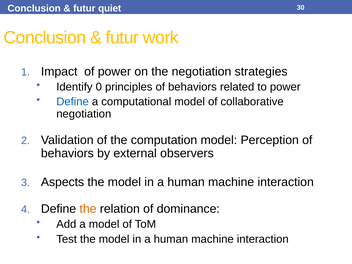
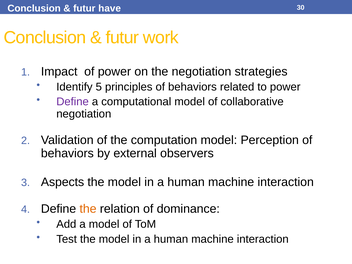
quiet: quiet -> have
0: 0 -> 5
Define at (73, 102) colour: blue -> purple
